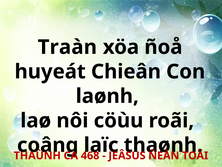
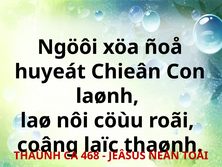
Traàn: Traàn -> Ngöôi
